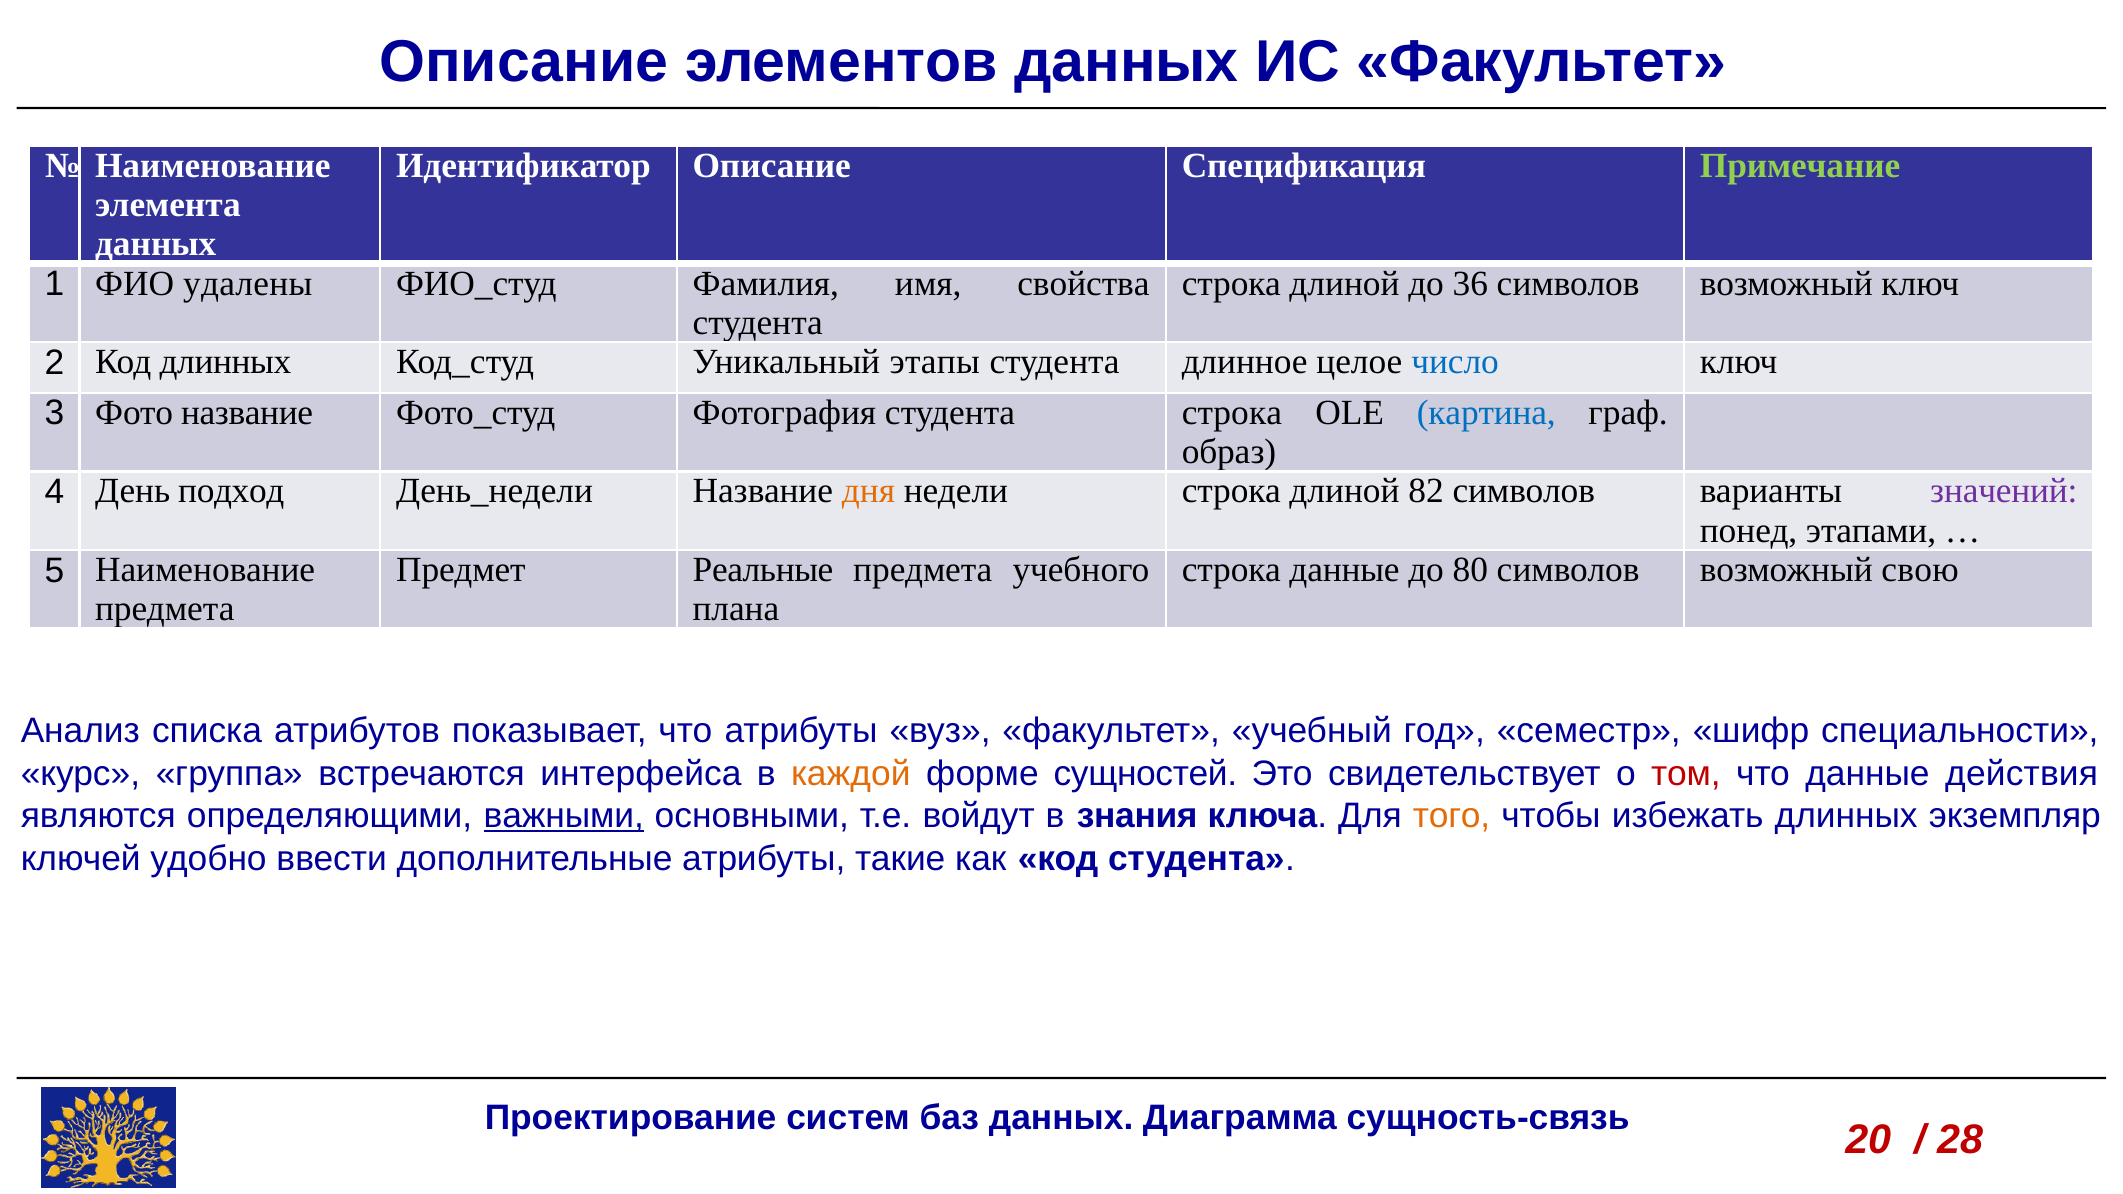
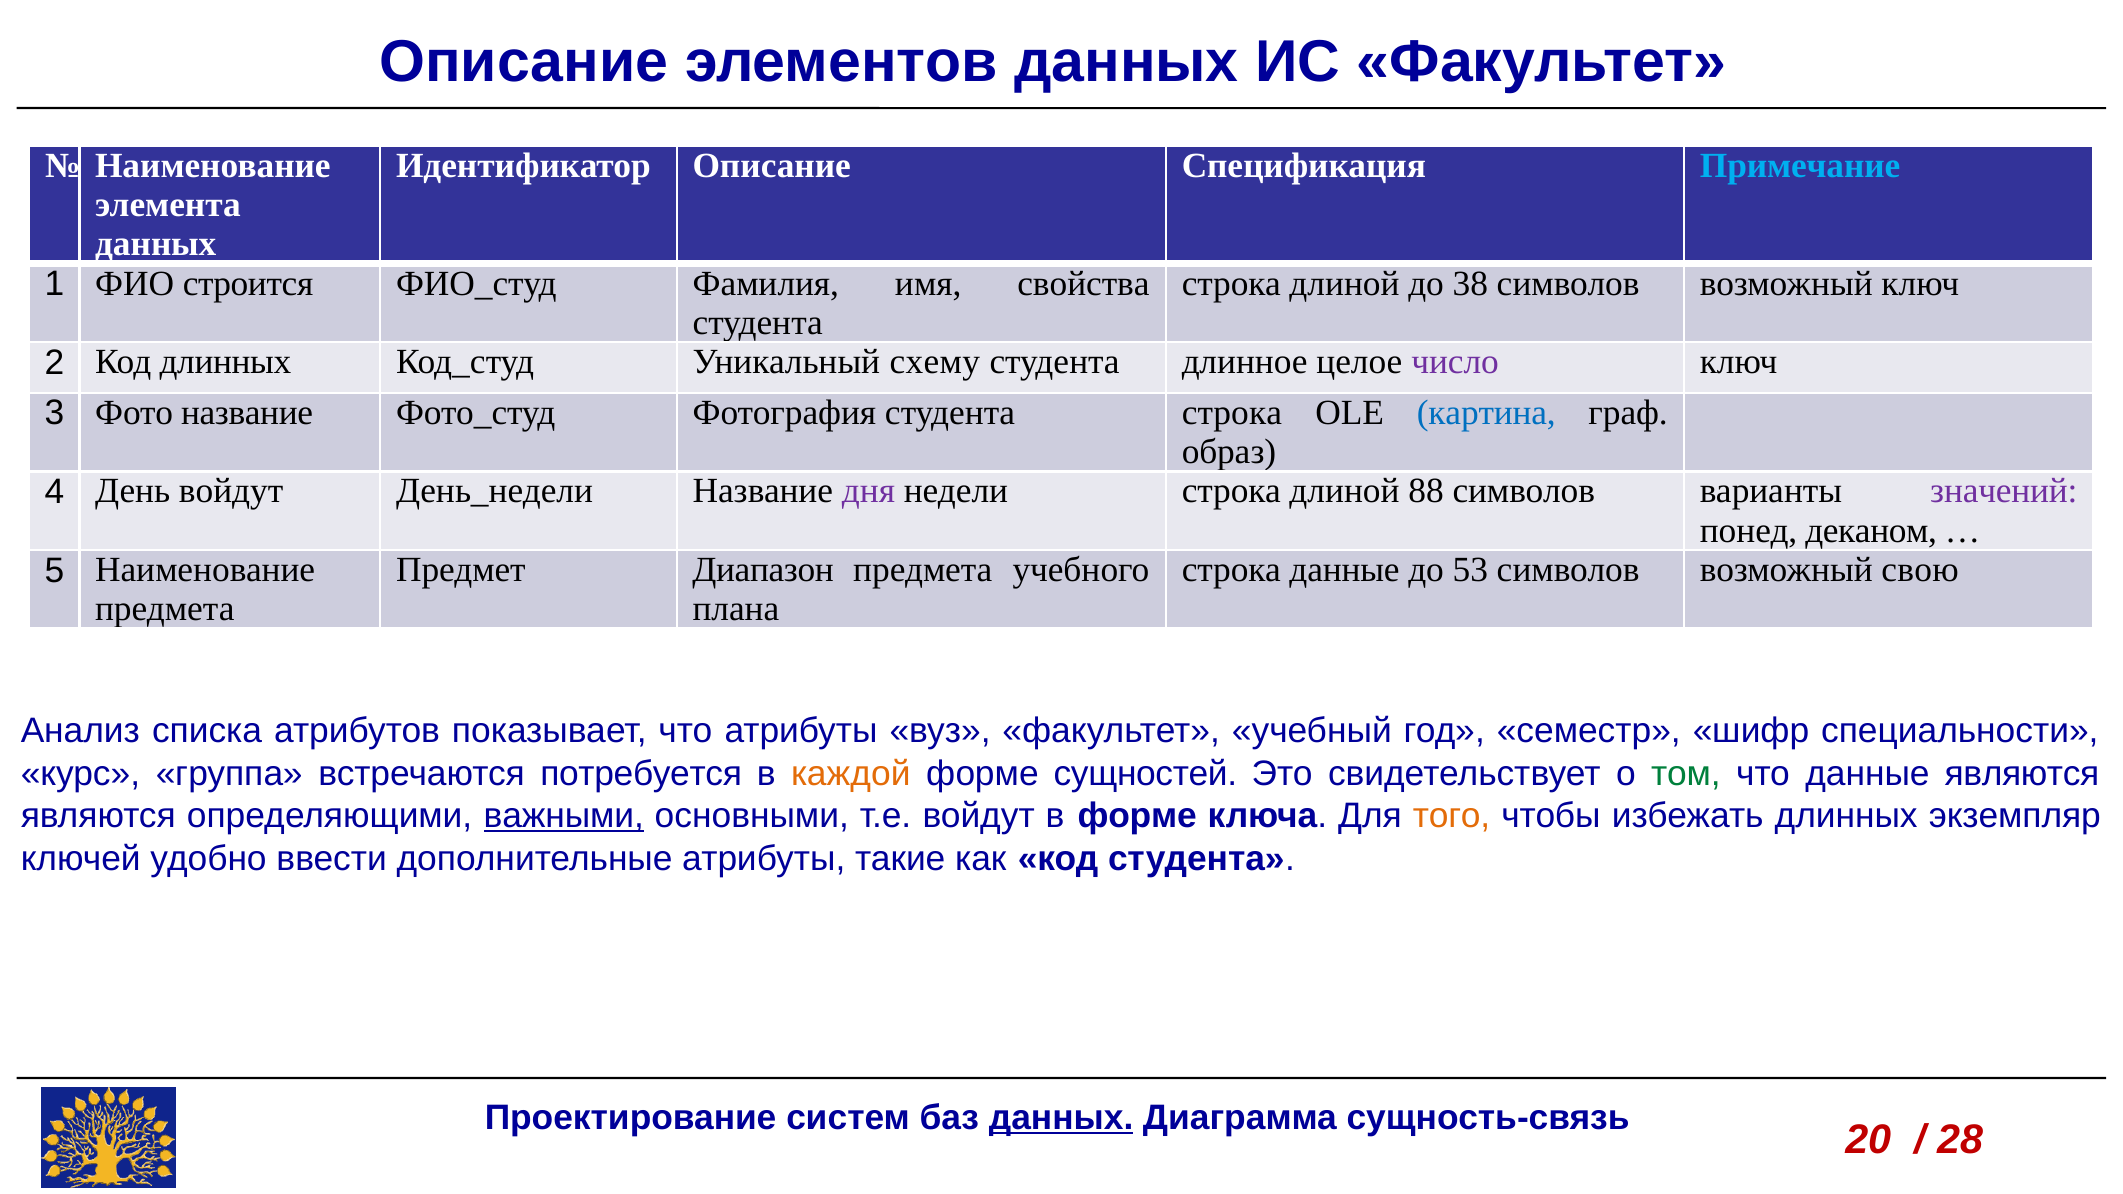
Примечание colour: light green -> light blue
36: 36 -> 38
удалены: удалены -> строится
этапы: этапы -> схему
число colour: blue -> purple
День подход: подход -> войдут
дня colour: orange -> purple
82: 82 -> 88
этапами: этапами -> деканом
Реальные: Реальные -> Диапазон
80: 80 -> 53
интерфейса: интерфейса -> потребуется
том colour: red -> green
данные действия: действия -> являются
в знания: знания -> форме
данных at (1061, 1118) underline: none -> present
